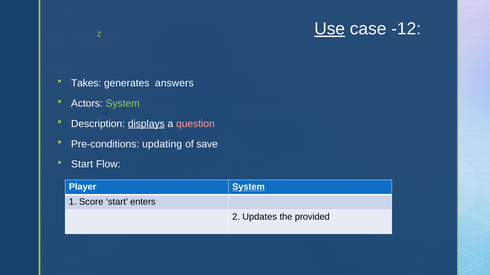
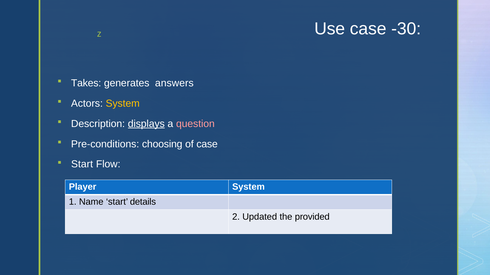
Use underline: present -> none
-12: -12 -> -30
System at (123, 104) colour: light green -> yellow
updating: updating -> choosing
of save: save -> case
System at (248, 187) underline: present -> none
Score: Score -> Name
enters: enters -> details
Updates: Updates -> Updated
